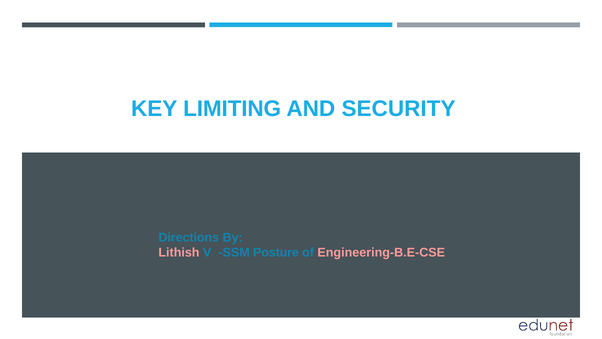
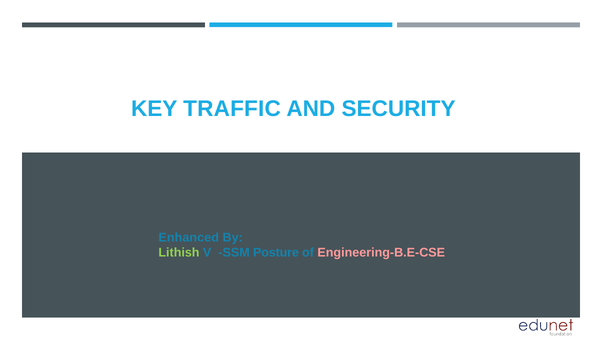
LIMITING: LIMITING -> TRAFFIC
Directions: Directions -> Enhanced
Lithish colour: pink -> light green
